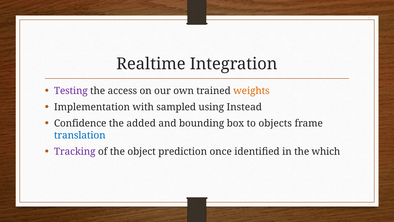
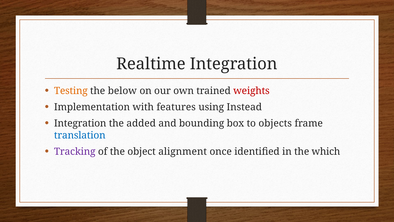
Testing colour: purple -> orange
access: access -> below
weights colour: orange -> red
sampled: sampled -> features
Confidence at (80, 123): Confidence -> Integration
prediction: prediction -> alignment
